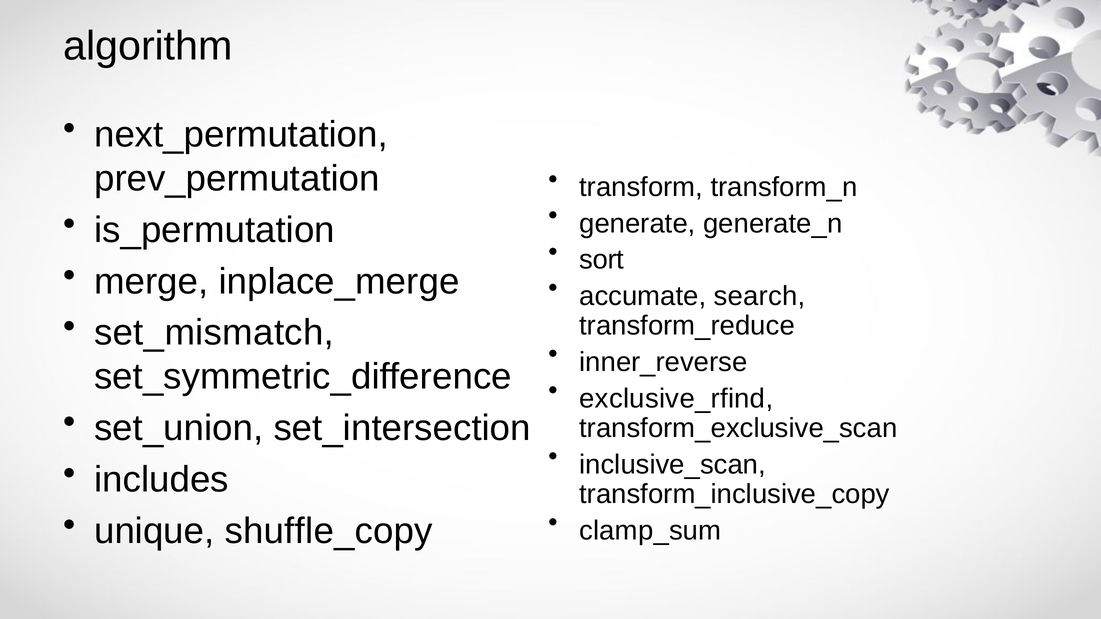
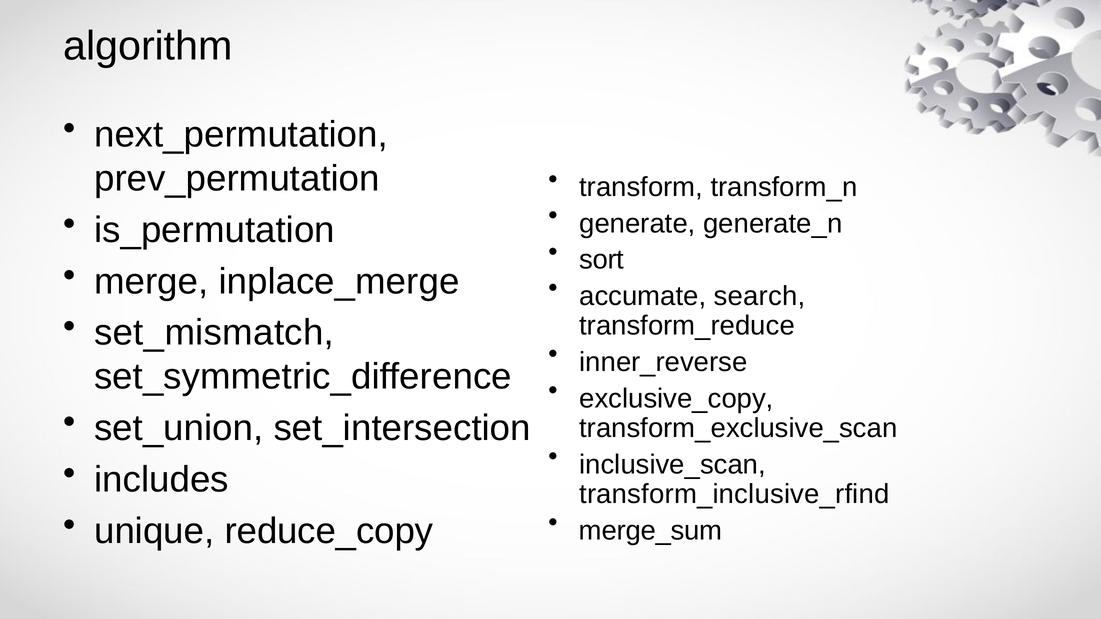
exclusive_rfind: exclusive_rfind -> exclusive_copy
transform_inclusive_copy: transform_inclusive_copy -> transform_inclusive_rfind
shuffle_copy: shuffle_copy -> reduce_copy
clamp_sum: clamp_sum -> merge_sum
